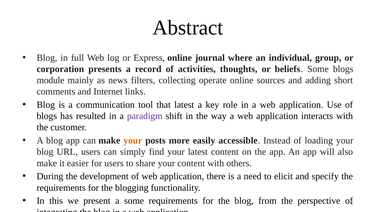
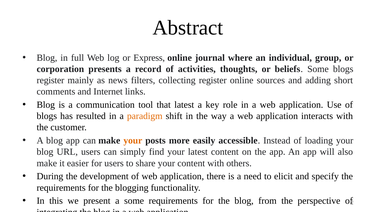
module at (50, 80): module -> register
collecting operate: operate -> register
paradigm colour: purple -> orange
